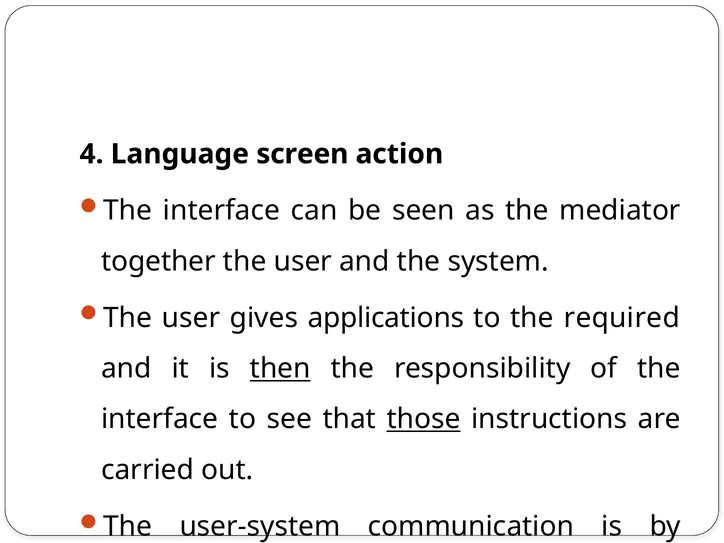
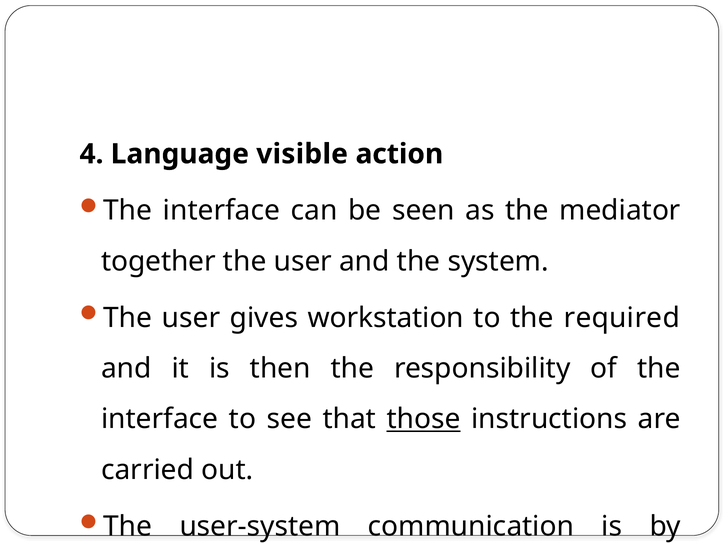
screen: screen -> visible
applications: applications -> workstation
then underline: present -> none
